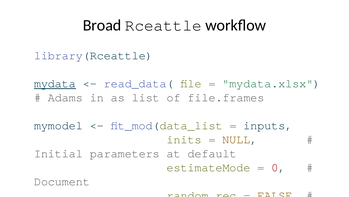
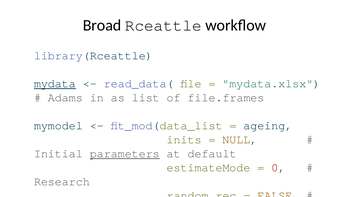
inputs: inputs -> ageing
parameters underline: none -> present
Document: Document -> Research
